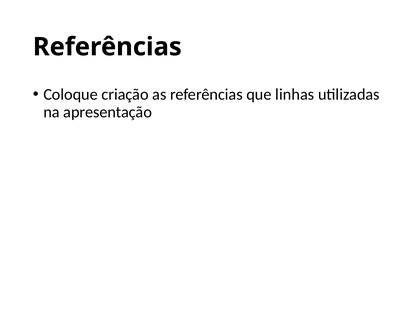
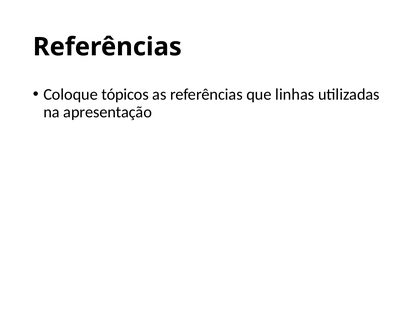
criação: criação -> tópicos
